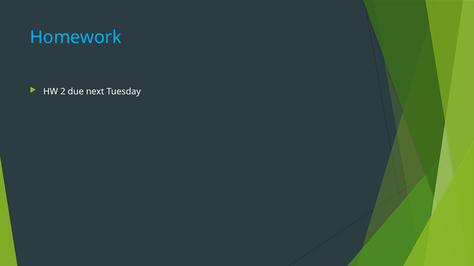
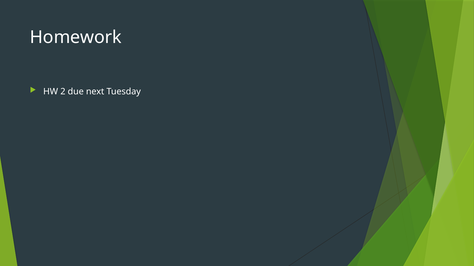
Homework colour: light blue -> white
